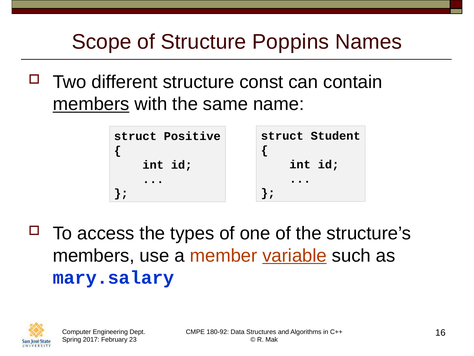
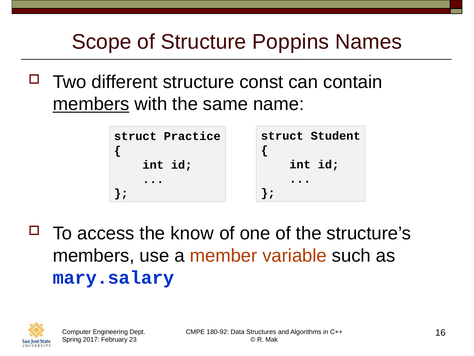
Positive: Positive -> Practice
types: types -> know
variable underline: present -> none
